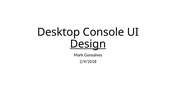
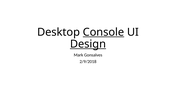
Console underline: none -> present
